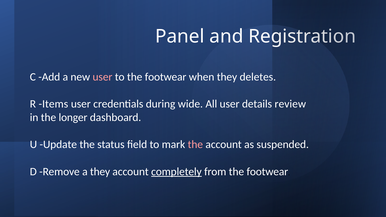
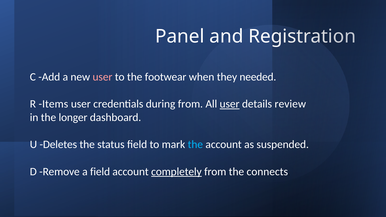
deletes: deletes -> needed
during wide: wide -> from
user at (230, 104) underline: none -> present
Update: Update -> Deletes
the at (195, 145) colour: pink -> light blue
a they: they -> field
from the footwear: footwear -> connects
